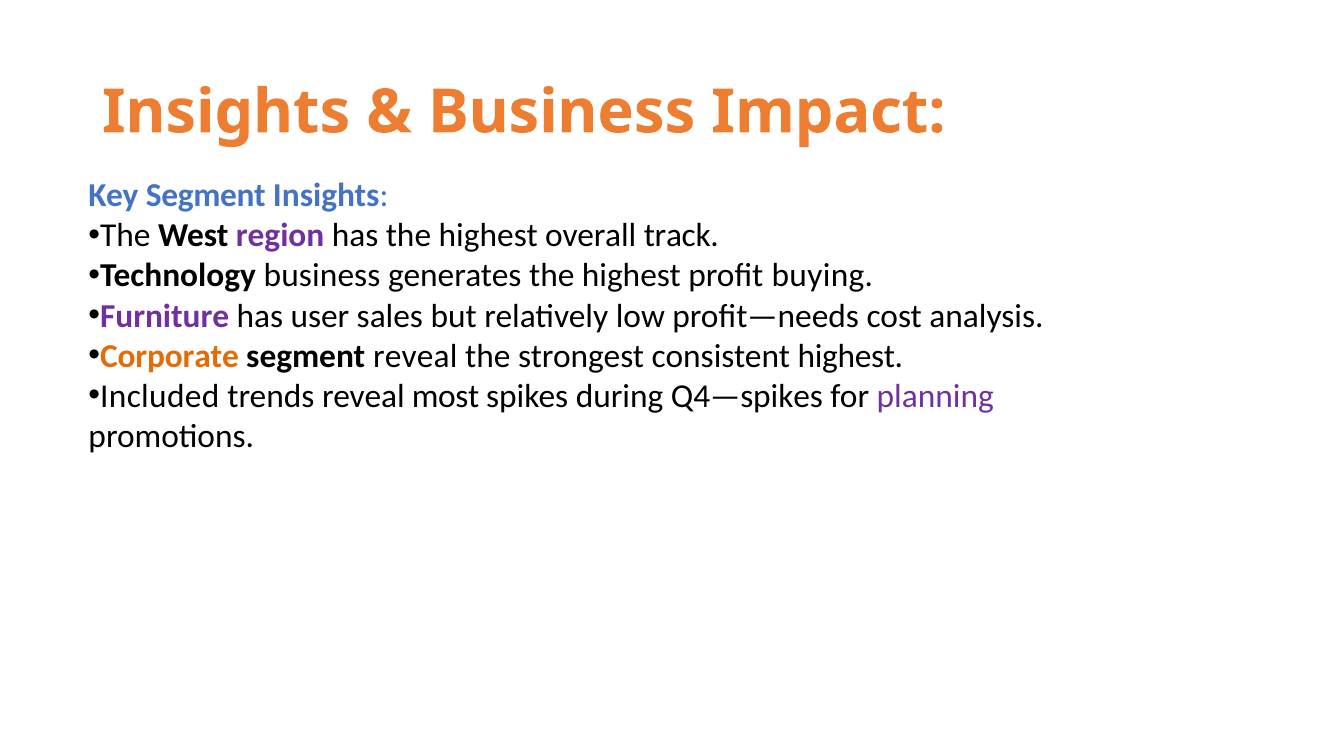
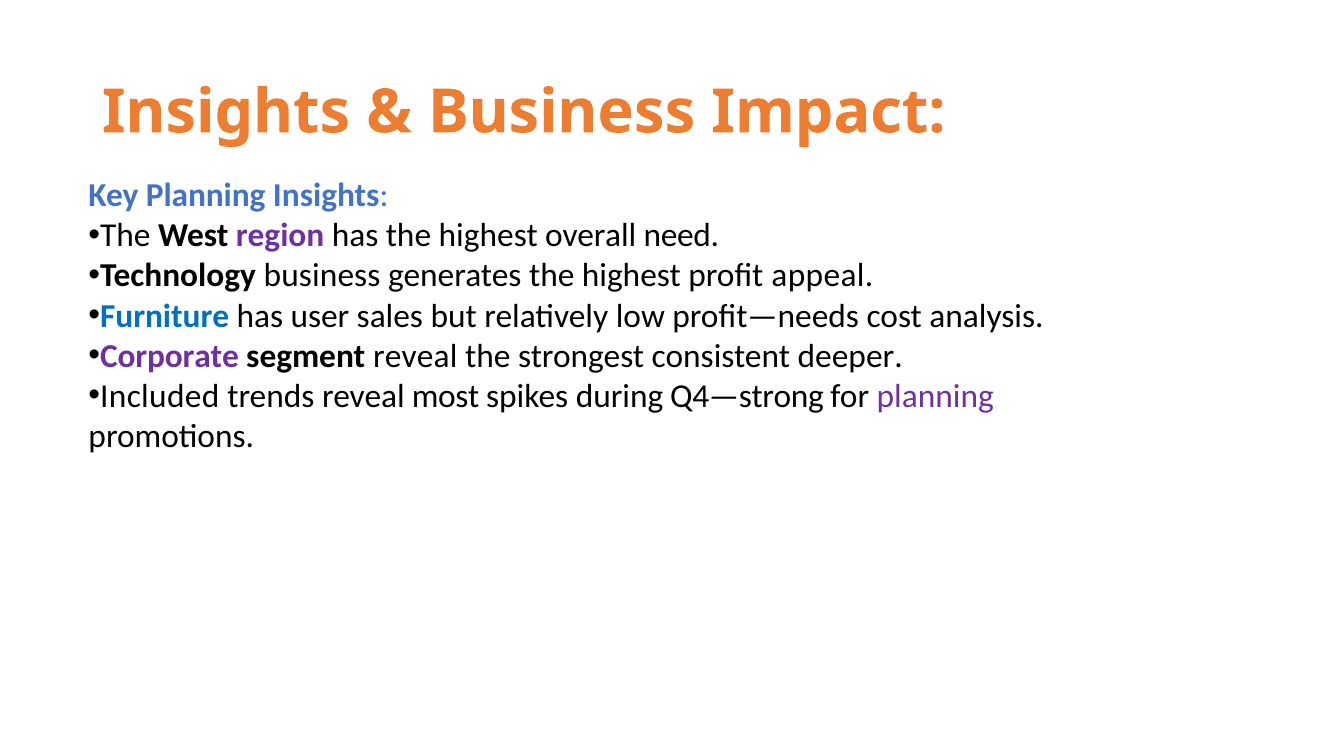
Key Segment: Segment -> Planning
track: track -> need
buying: buying -> appeal
Furniture colour: purple -> blue
Corporate colour: orange -> purple
consistent highest: highest -> deeper
Q4—spikes: Q4—spikes -> Q4—strong
